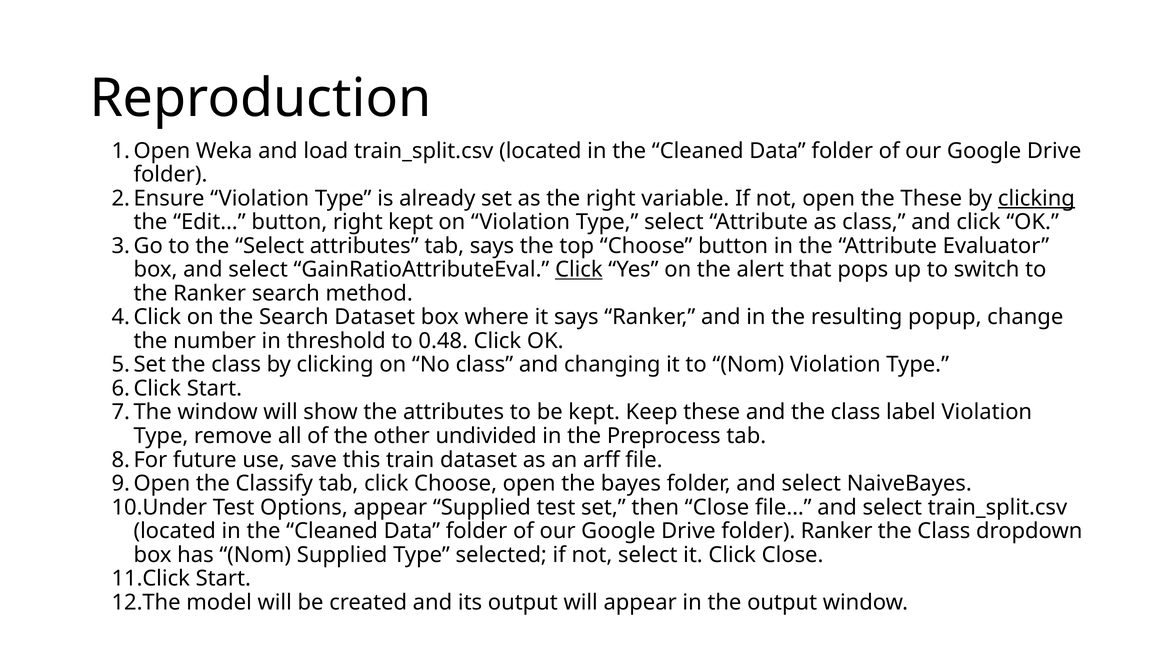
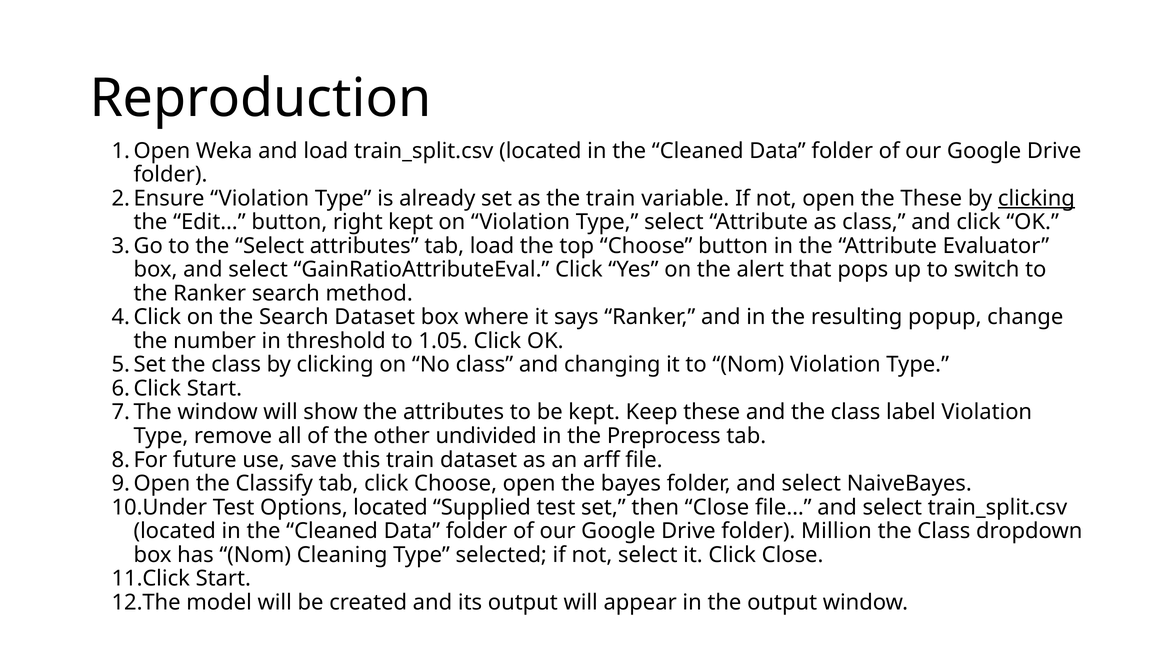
the right: right -> train
tab says: says -> load
Click at (579, 270) underline: present -> none
0.48: 0.48 -> 1.05
Options appear: appear -> located
folder Ranker: Ranker -> Million
Nom Supplied: Supplied -> Cleaning
